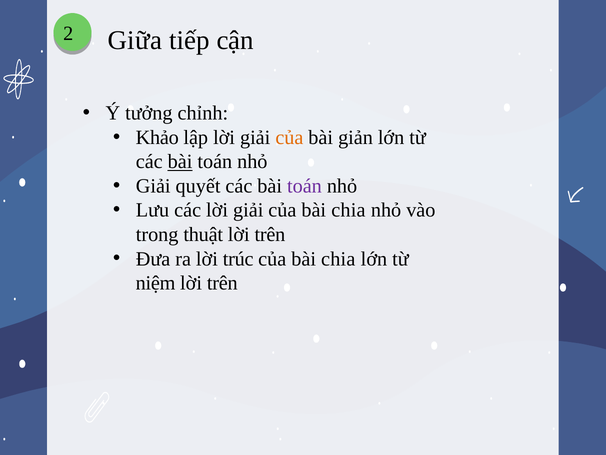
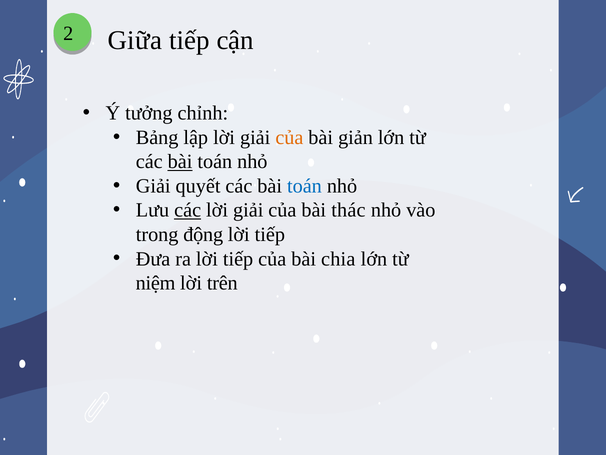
Khảo: Khảo -> Bảng
toán at (304, 186) colour: purple -> blue
các at (188, 210) underline: none -> present
giải của bài chia: chia -> thác
thuật: thuật -> động
trên at (270, 234): trên -> tiếp
ra lời trúc: trúc -> tiếp
